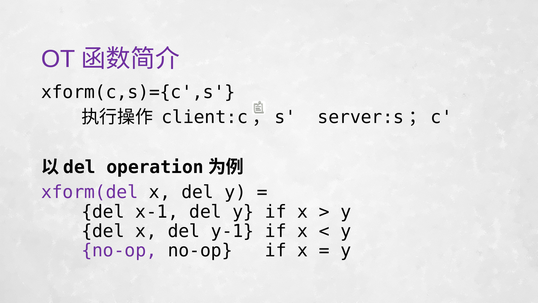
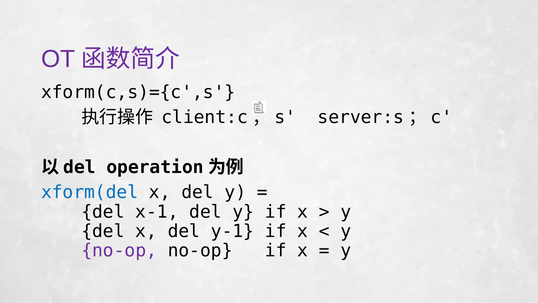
xform(del colour: purple -> blue
